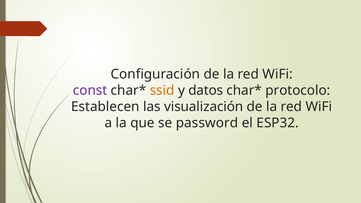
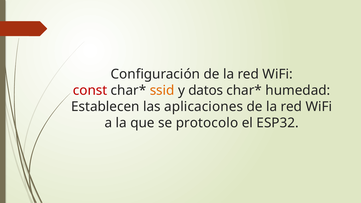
const colour: purple -> red
protocolo: protocolo -> humedad
visualización: visualización -> aplicaciones
password: password -> protocolo
